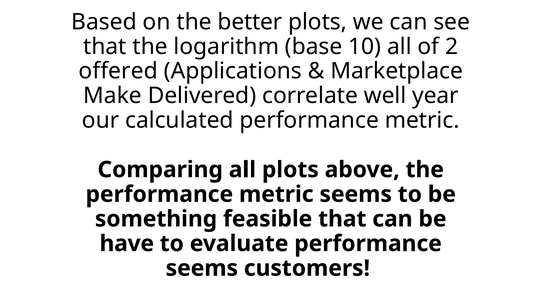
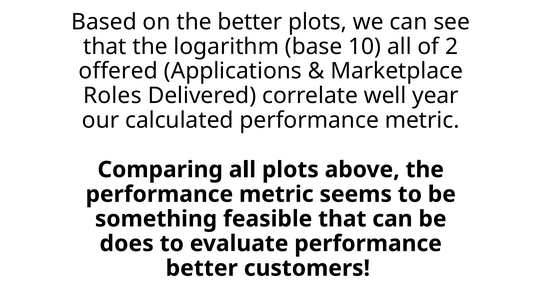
Make: Make -> Roles
have: have -> does
seems at (202, 268): seems -> better
